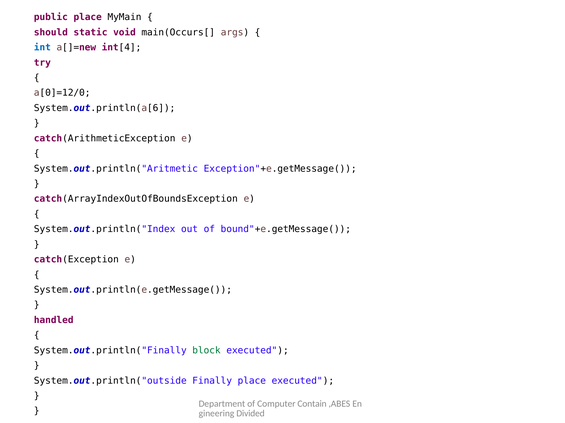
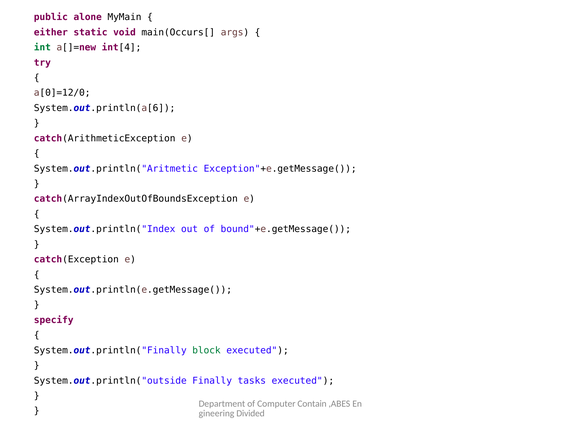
public place: place -> alone
should: should -> either
int colour: blue -> green
handled: handled -> specify
Finally place: place -> tasks
